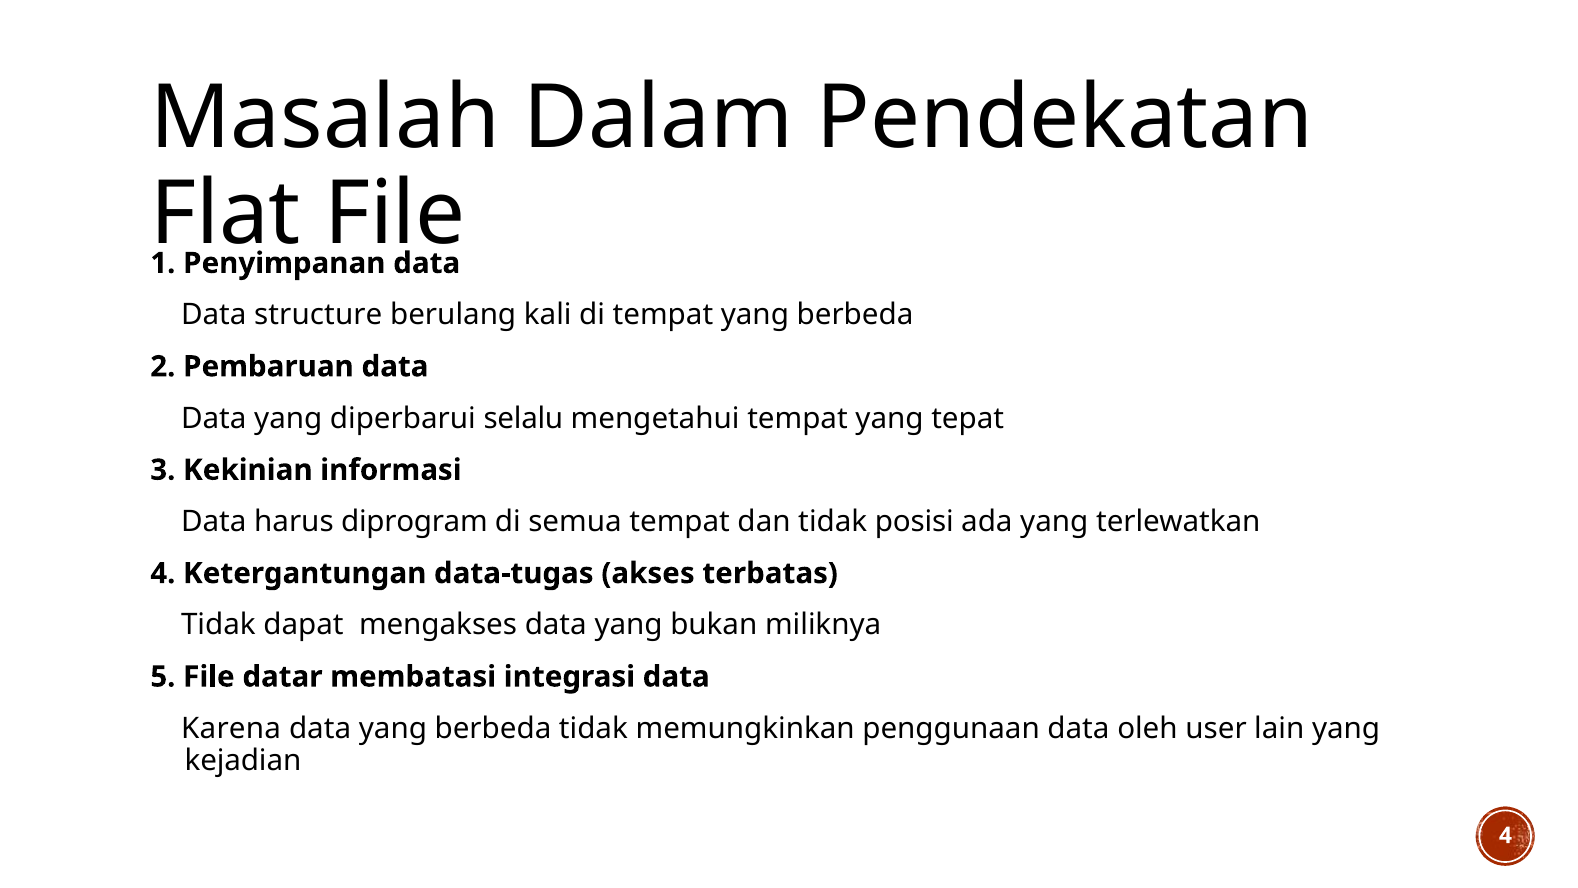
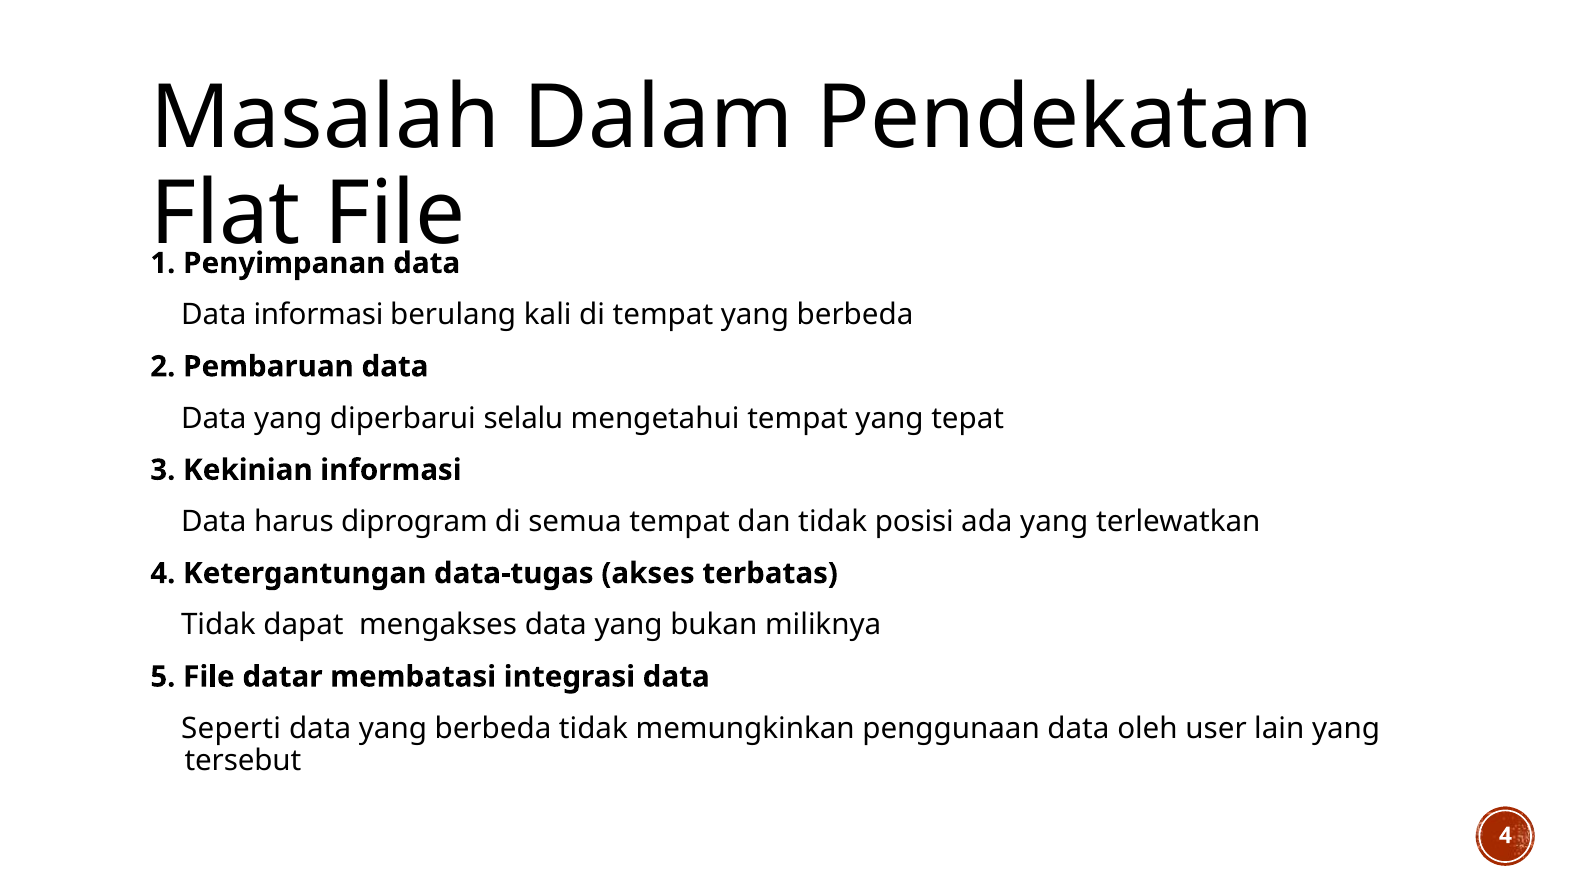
Data structure: structure -> informasi
Karena: Karena -> Seperti
kejadian: kejadian -> tersebut
